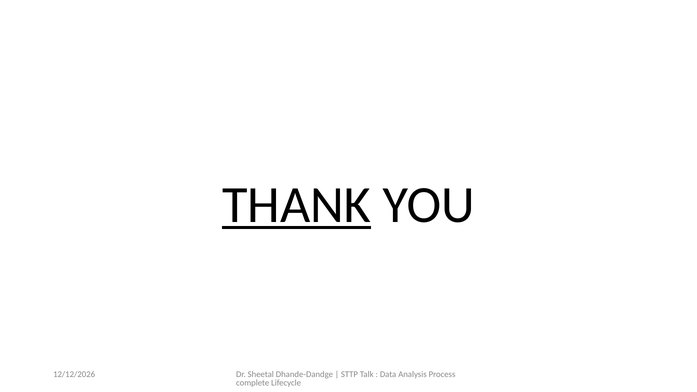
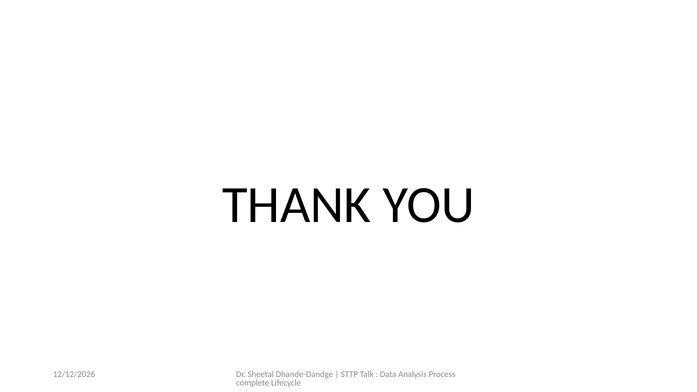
THANK underline: present -> none
